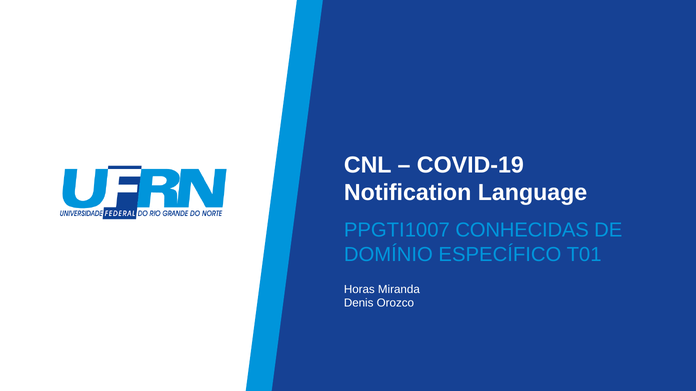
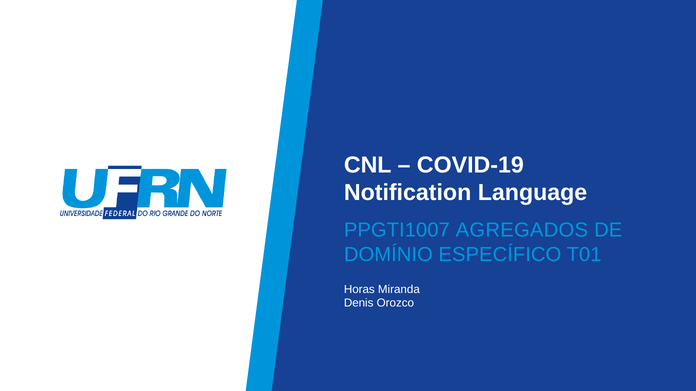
CONHECIDAS: CONHECIDAS -> AGREGADOS
